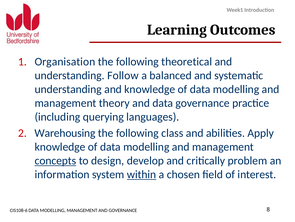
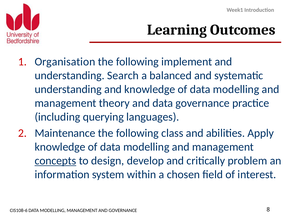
theoretical: theoretical -> implement
Follow: Follow -> Search
Warehousing: Warehousing -> Maintenance
within underline: present -> none
